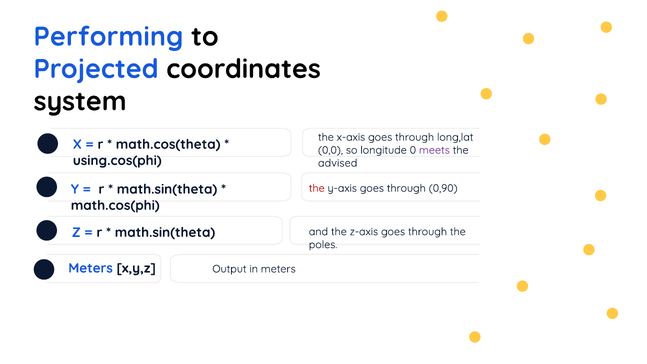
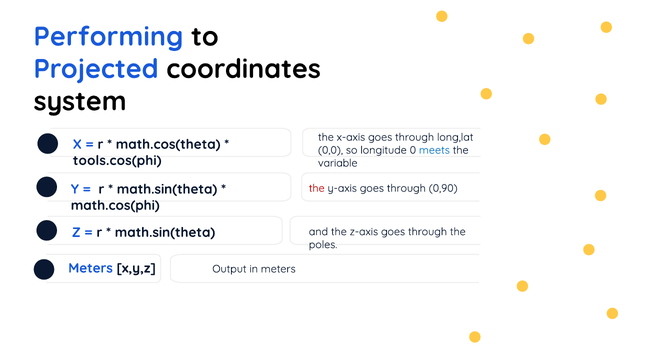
meets colour: purple -> blue
using.cos(phi: using.cos(phi -> tools.cos(phi
advised: advised -> variable
